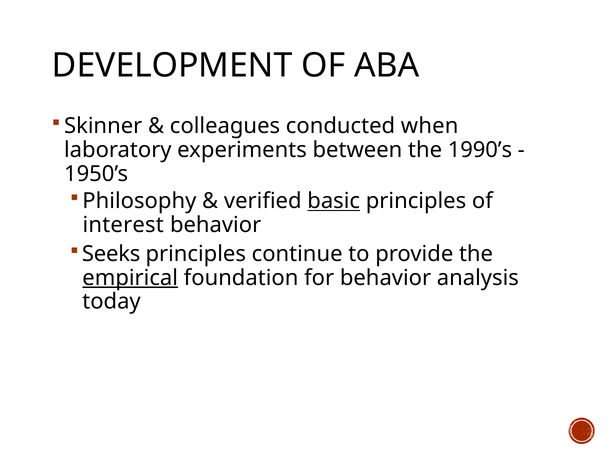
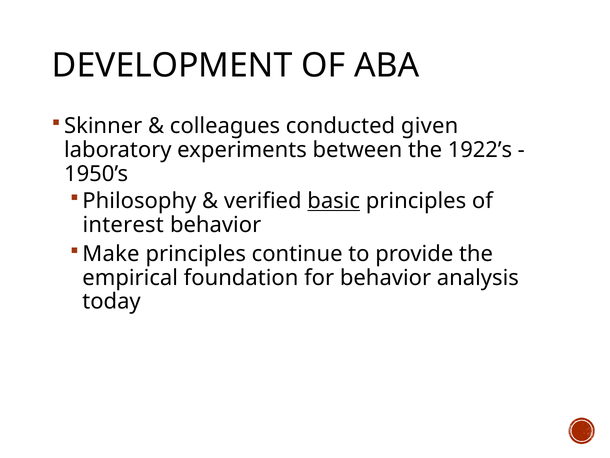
when: when -> given
1990’s: 1990’s -> 1922’s
Seeks: Seeks -> Make
empirical underline: present -> none
